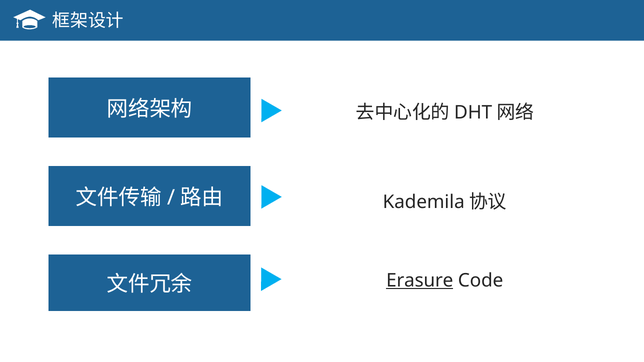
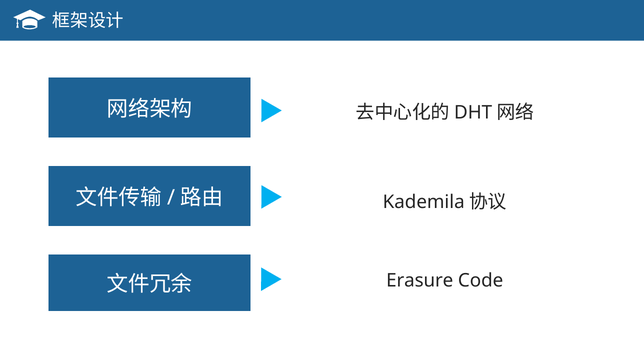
Erasure underline: present -> none
